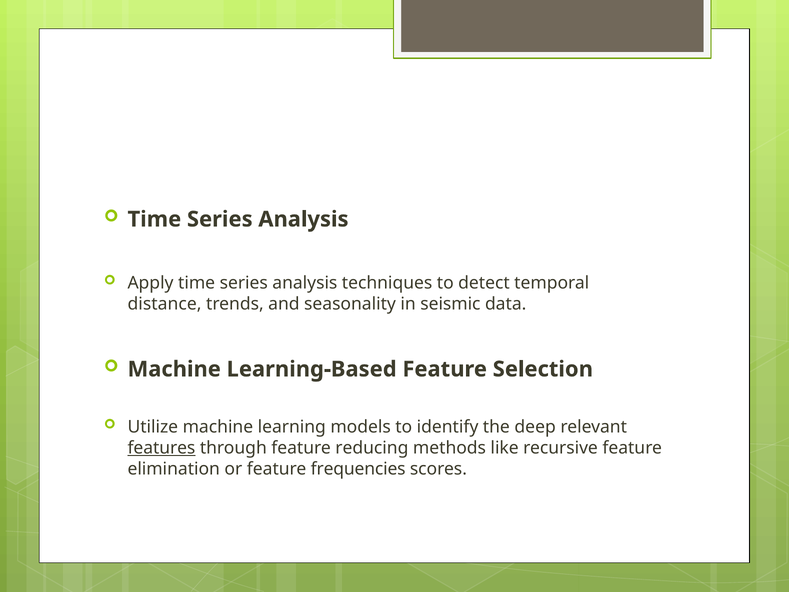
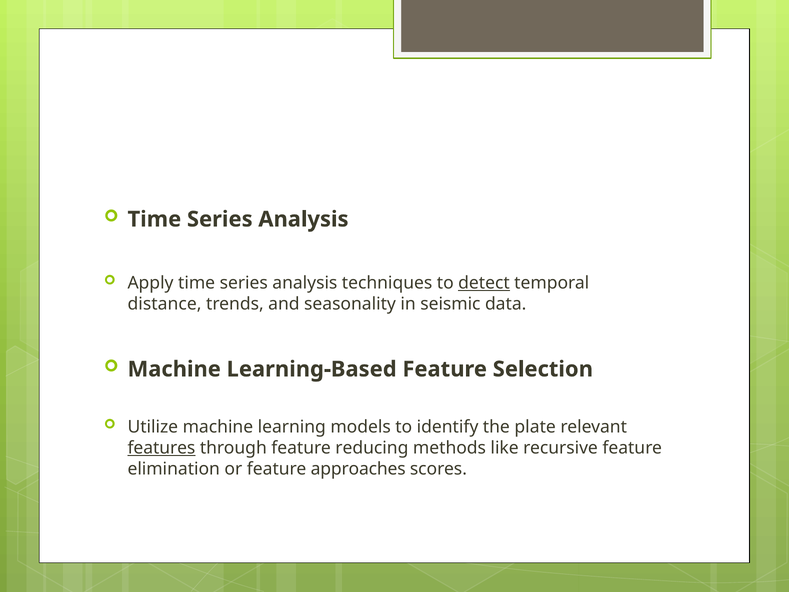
detect underline: none -> present
deep: deep -> plate
frequencies: frequencies -> approaches
